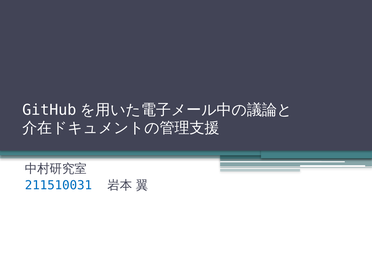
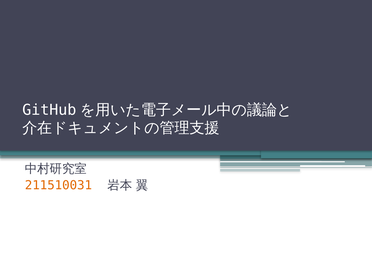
211510031 colour: blue -> orange
